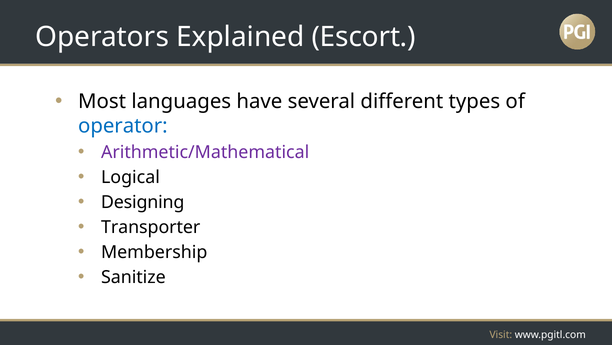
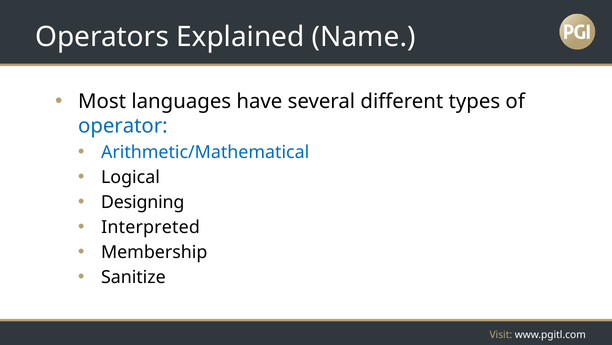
Escort: Escort -> Name
Arithmetic/Mathematical colour: purple -> blue
Transporter: Transporter -> Interpreted
